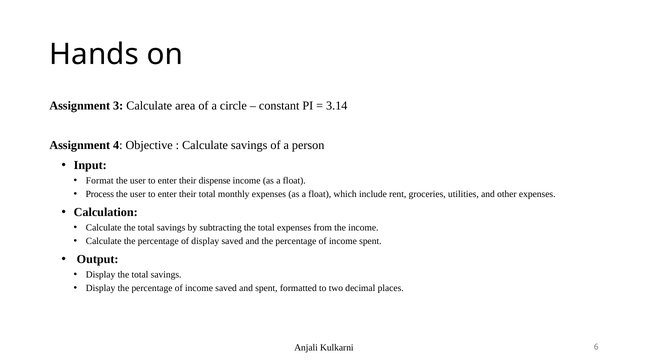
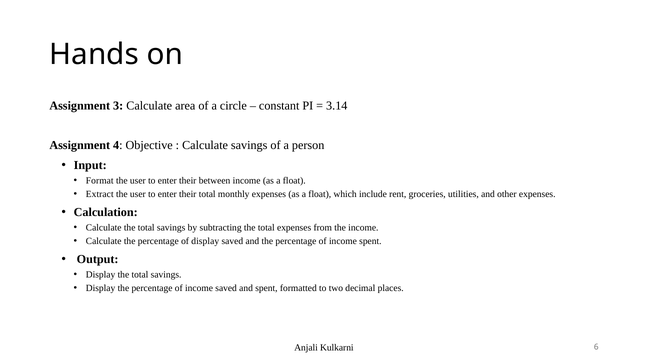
dispense: dispense -> between
Process: Process -> Extract
